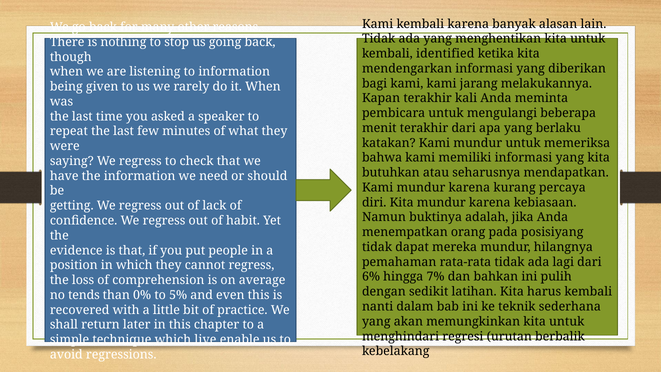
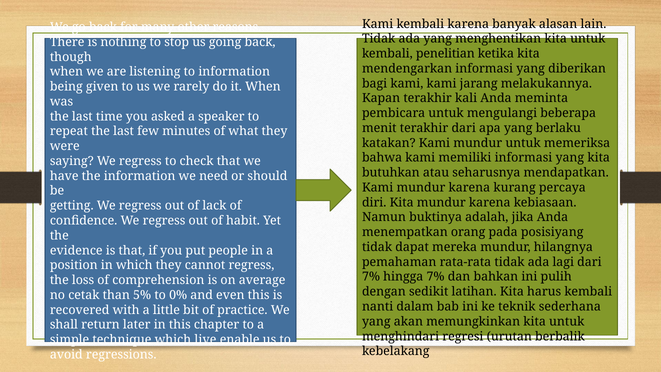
identified: identified -> penelitian
6% at (371, 277): 6% -> 7%
tends: tends -> cetak
0%: 0% -> 5%
5%: 5% -> 0%
